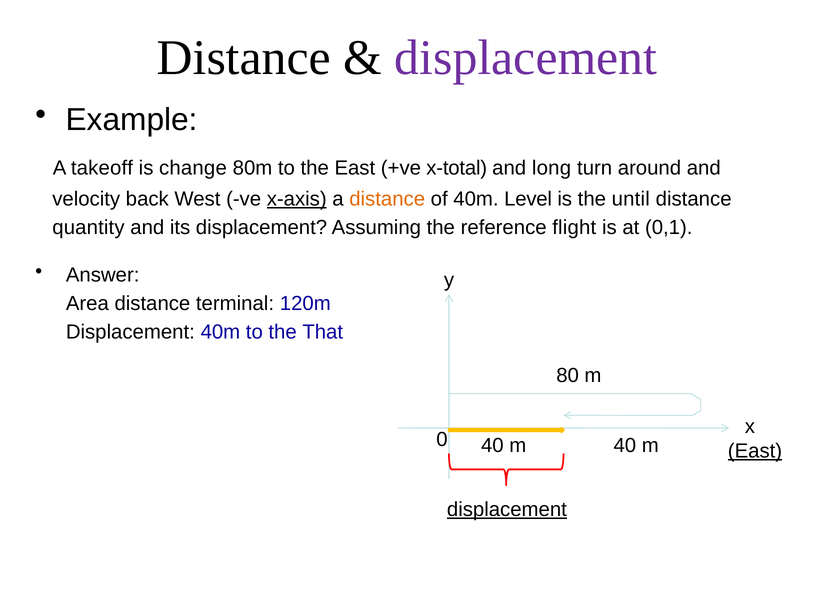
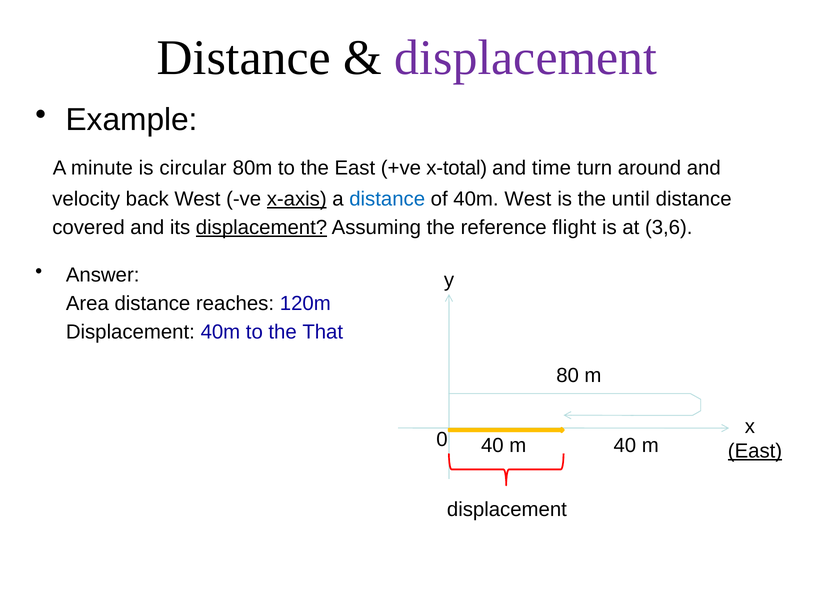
takeoff: takeoff -> minute
change: change -> circular
long: long -> time
distance at (387, 199) colour: orange -> blue
40m Level: Level -> West
quantity: quantity -> covered
displacement at (261, 227) underline: none -> present
0,1: 0,1 -> 3,6
terminal: terminal -> reaches
displacement at (507, 509) underline: present -> none
